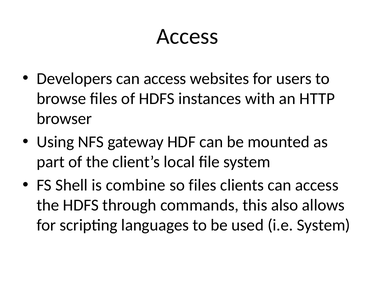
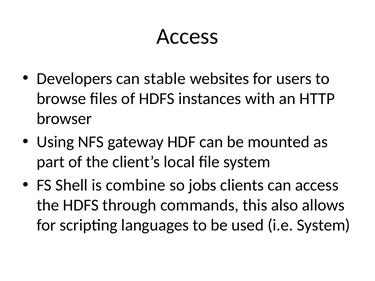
Developers can access: access -> stable
so files: files -> jobs
